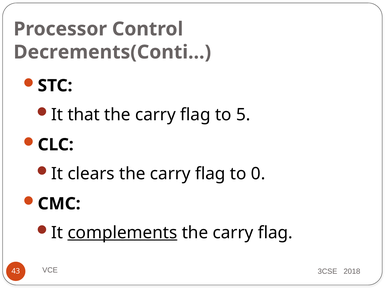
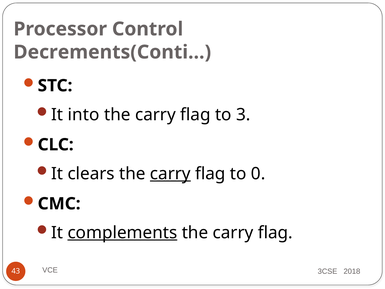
that: that -> into
5: 5 -> 3
carry at (170, 174) underline: none -> present
